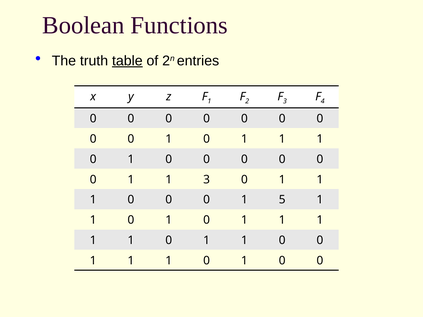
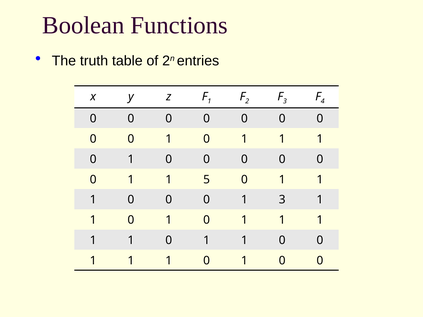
table underline: present -> none
1 3: 3 -> 5
1 5: 5 -> 3
